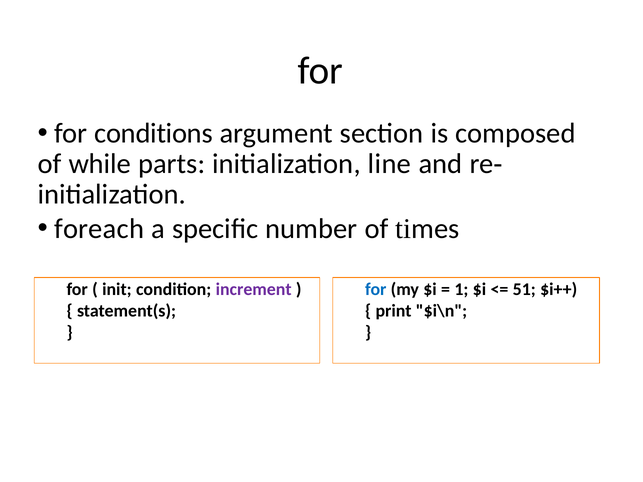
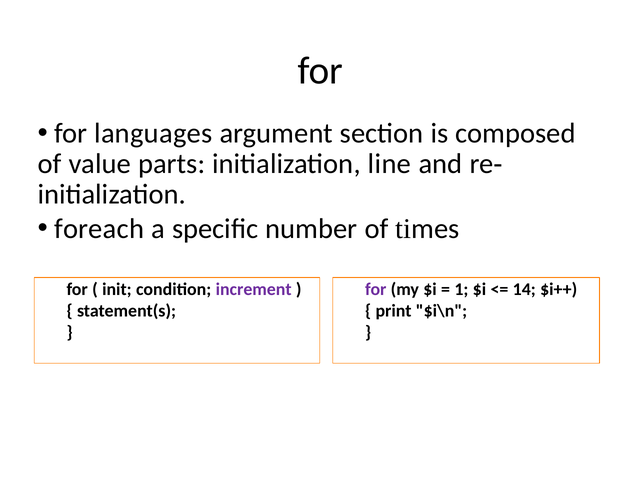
conditions: conditions -> languages
while: while -> value
for at (376, 290) colour: blue -> purple
51: 51 -> 14
